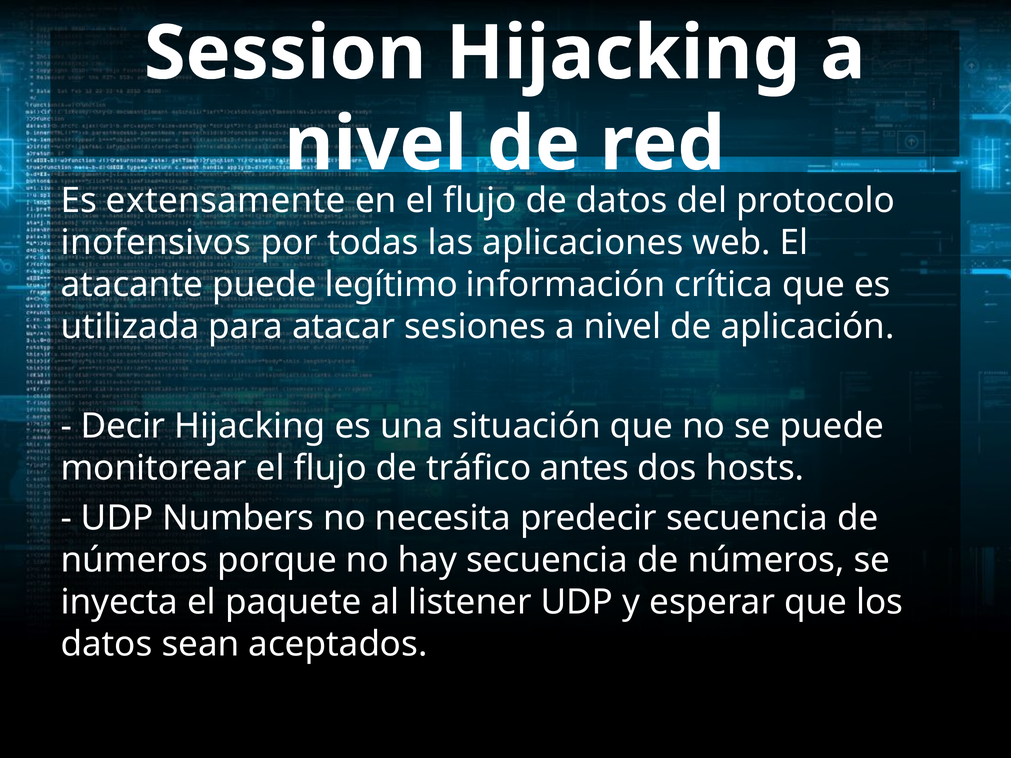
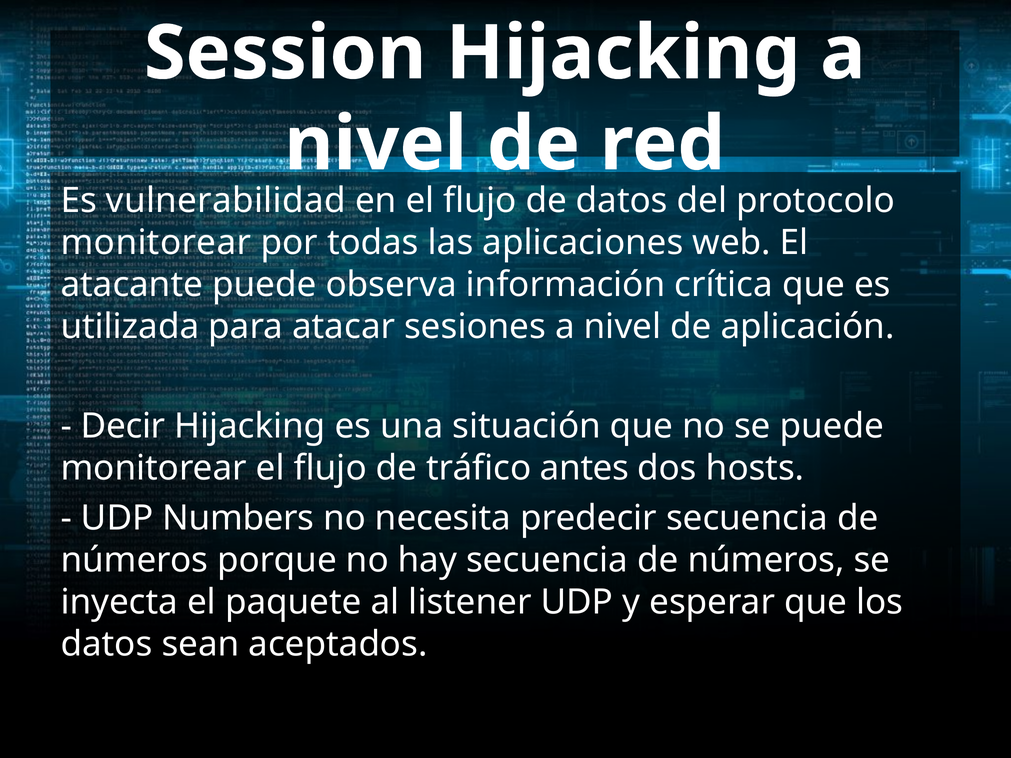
extensamente: extensamente -> vulnerabilidad
inofensivos at (156, 243): inofensivos -> monitorear
legítimo: legítimo -> observa
